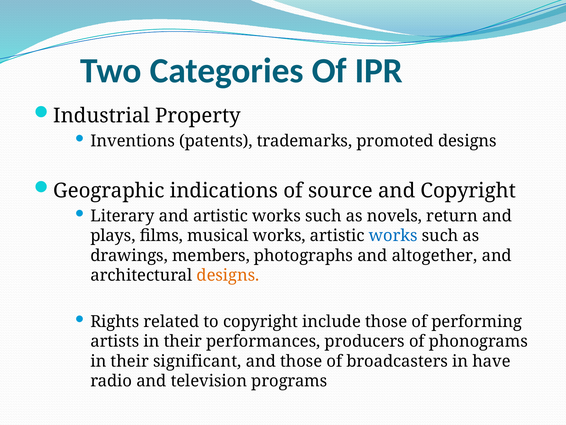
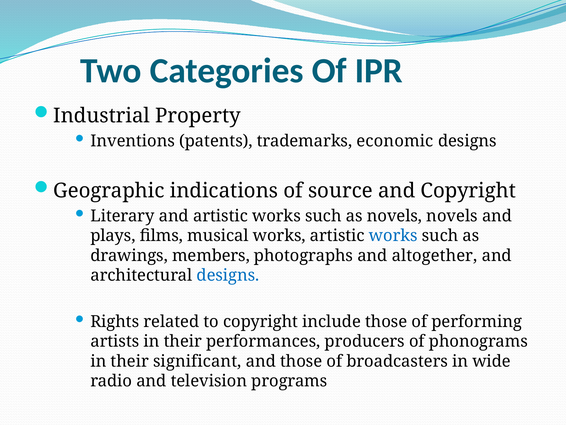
promoted: promoted -> economic
novels return: return -> novels
designs at (228, 275) colour: orange -> blue
have: have -> wide
